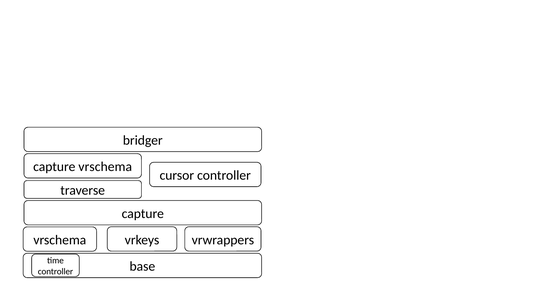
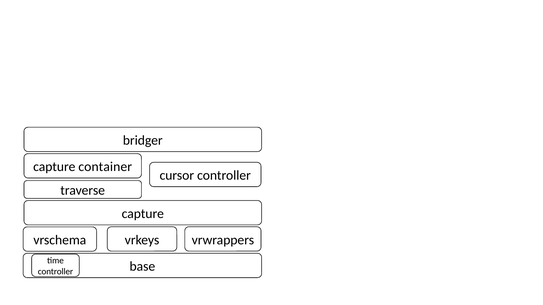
capture vrschema: vrschema -> container
